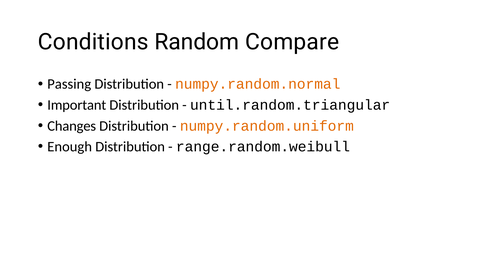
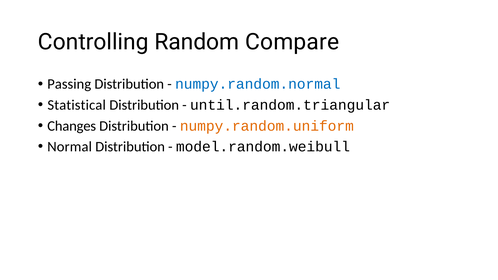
Conditions: Conditions -> Controlling
numpy.random.normal colour: orange -> blue
Important: Important -> Statistical
Enough: Enough -> Normal
range.random.weibull: range.random.weibull -> model.random.weibull
